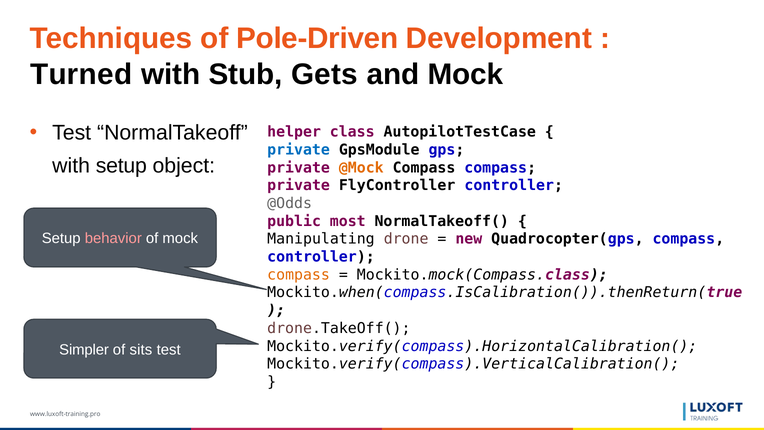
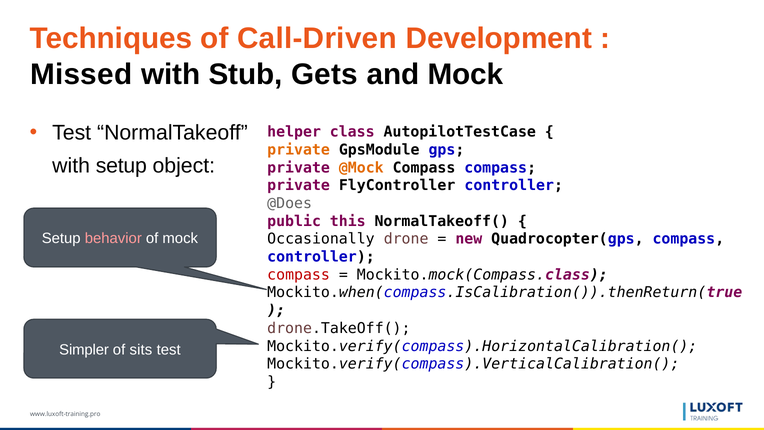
Pole-Driven: Pole-Driven -> Call-Driven
Turned: Turned -> Missed
private at (299, 150) colour: blue -> orange
@Odds: @Odds -> @Does
most: most -> this
Manipulating: Manipulating -> Occasionally
compass at (299, 275) colour: orange -> red
